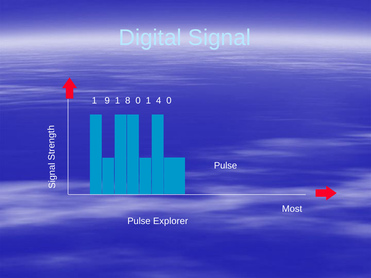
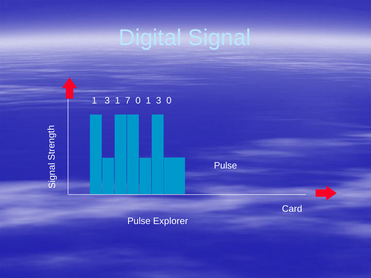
9 at (107, 101): 9 -> 3
8: 8 -> 7
0 1 4: 4 -> 3
Most: Most -> Card
